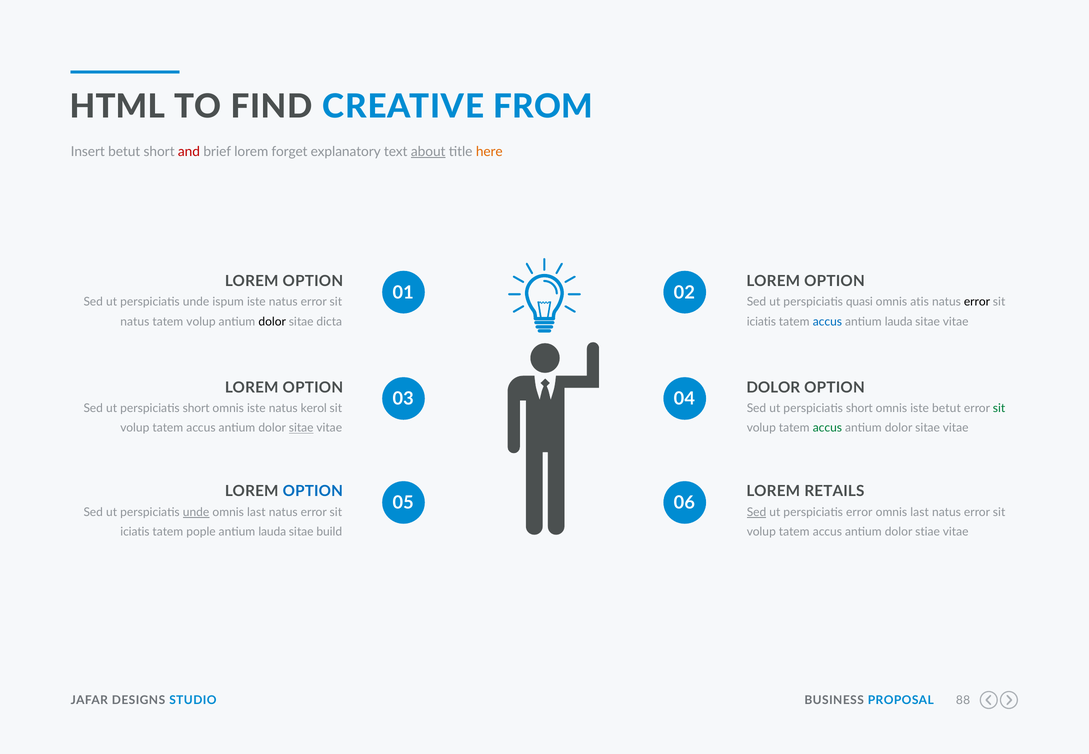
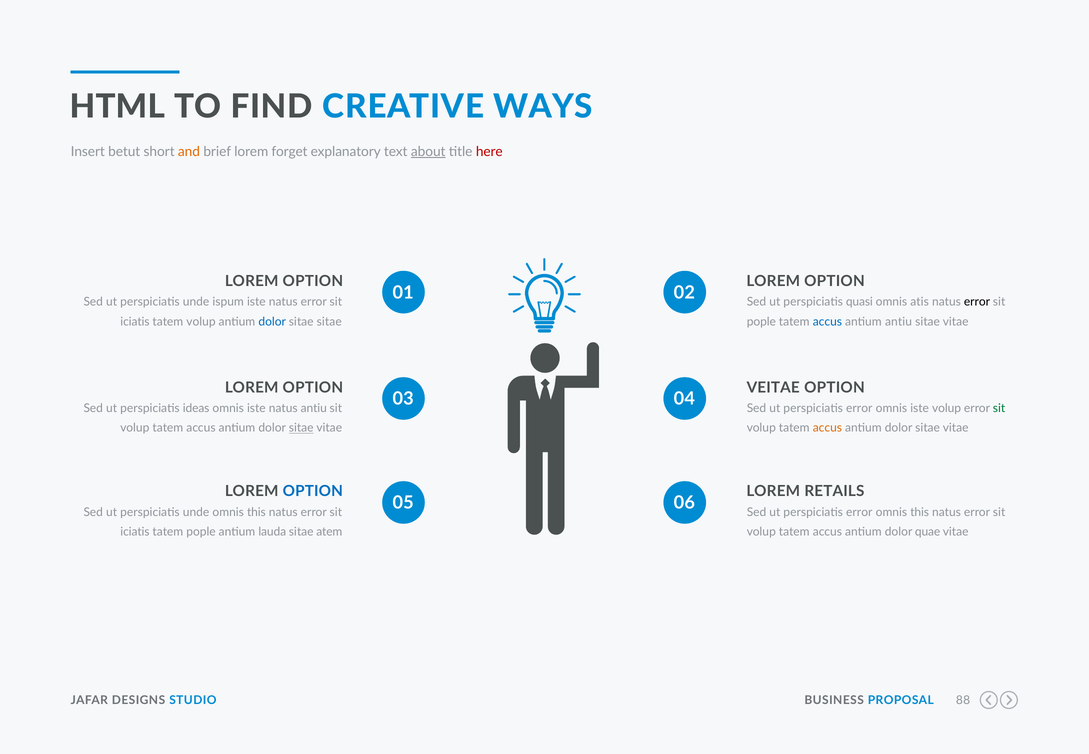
FROM: FROM -> WAYS
and colour: red -> orange
here colour: orange -> red
natus at (135, 322): natus -> iciatis
dolor at (272, 322) colour: black -> blue
sitae dicta: dicta -> sitae
iciatis at (761, 322): iciatis -> pople
lauda at (899, 322): lauda -> antiu
DOLOR at (773, 387): DOLOR -> VEITAE
short at (196, 408): short -> ideas
natus kerol: kerol -> antiu
short at (859, 408): short -> error
iste betut: betut -> volup
accus at (827, 428) colour: green -> orange
unde at (196, 512) underline: present -> none
last at (256, 512): last -> this
Sed at (756, 512) underline: present -> none
last at (920, 512): last -> this
build: build -> atem
stiae: stiae -> quae
